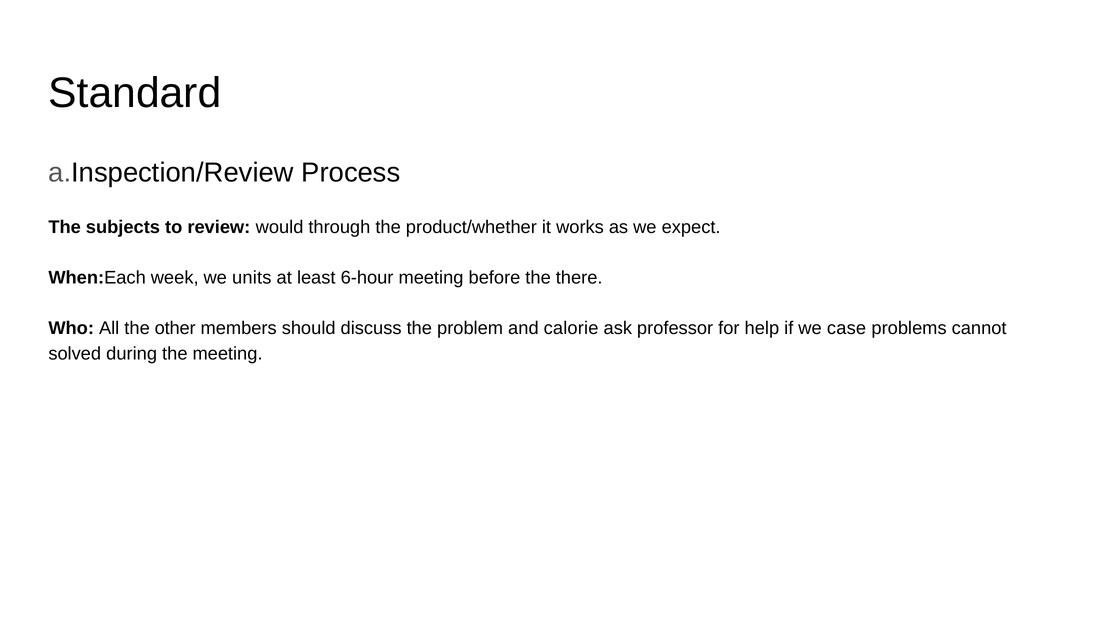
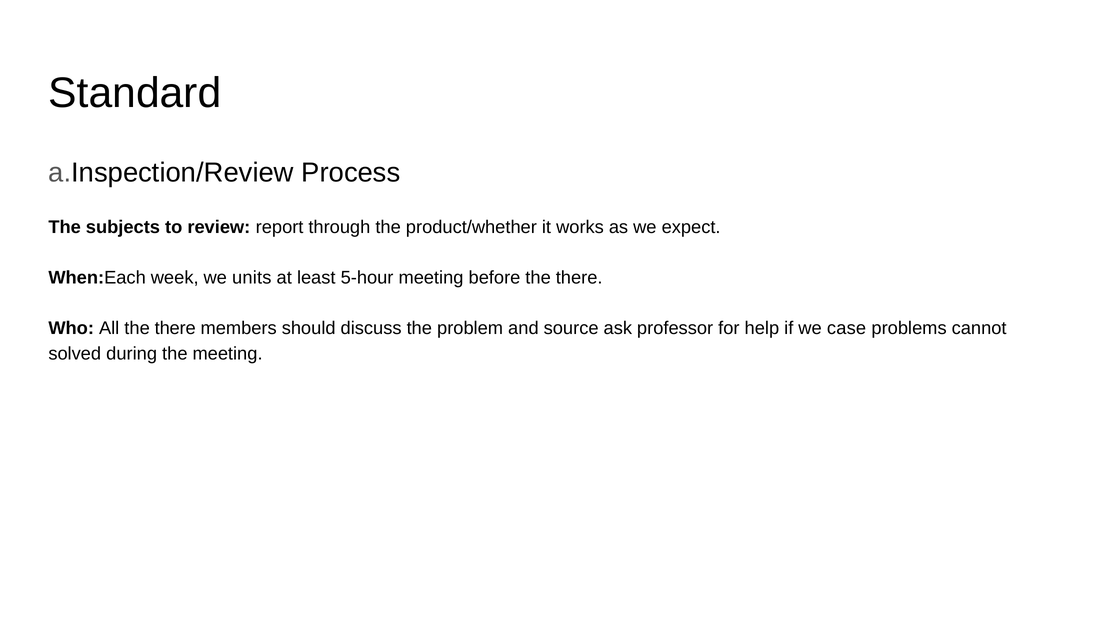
would: would -> report
6-hour: 6-hour -> 5-hour
All the other: other -> there
calorie: calorie -> source
